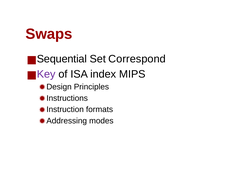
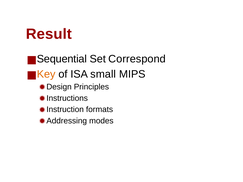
Swaps: Swaps -> Result
Key colour: purple -> orange
index: index -> small
